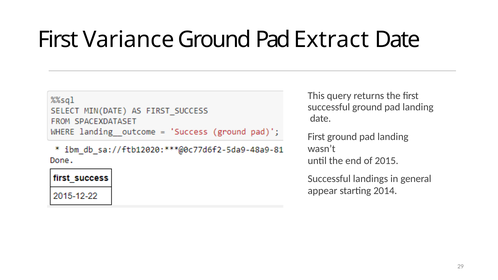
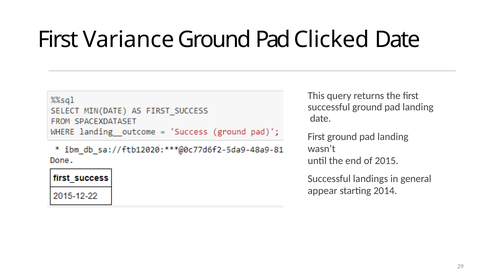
Extract: Extract -> Clicked
